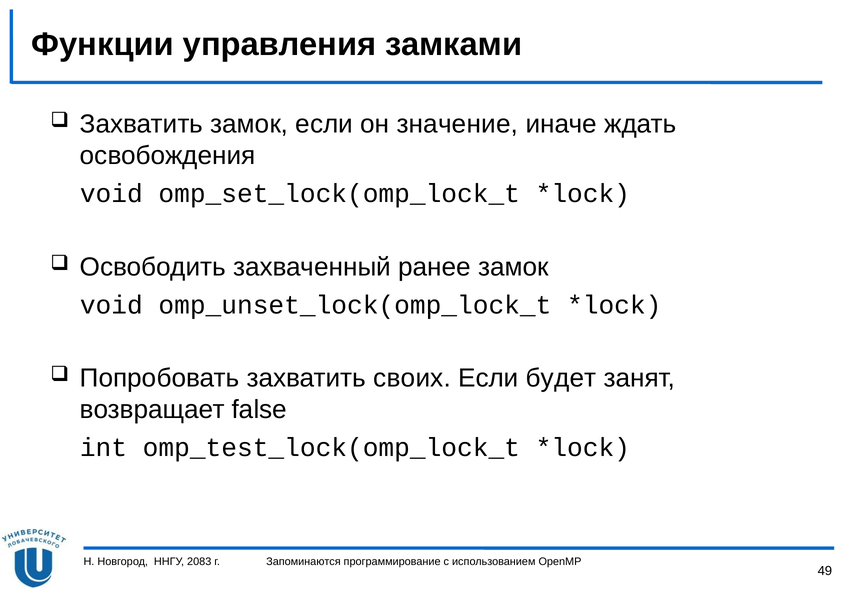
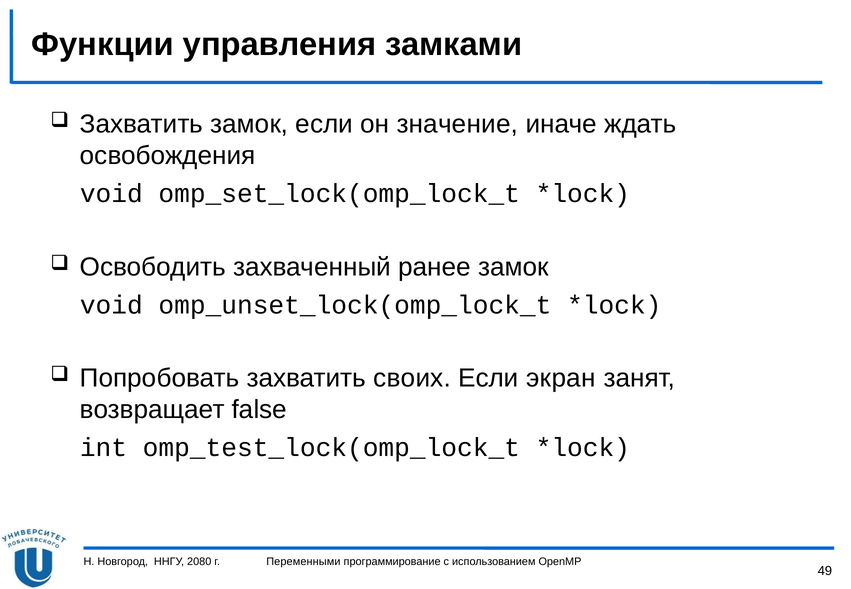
будет: будет -> экран
2083: 2083 -> 2080
Запоминаются: Запоминаются -> Переменными
